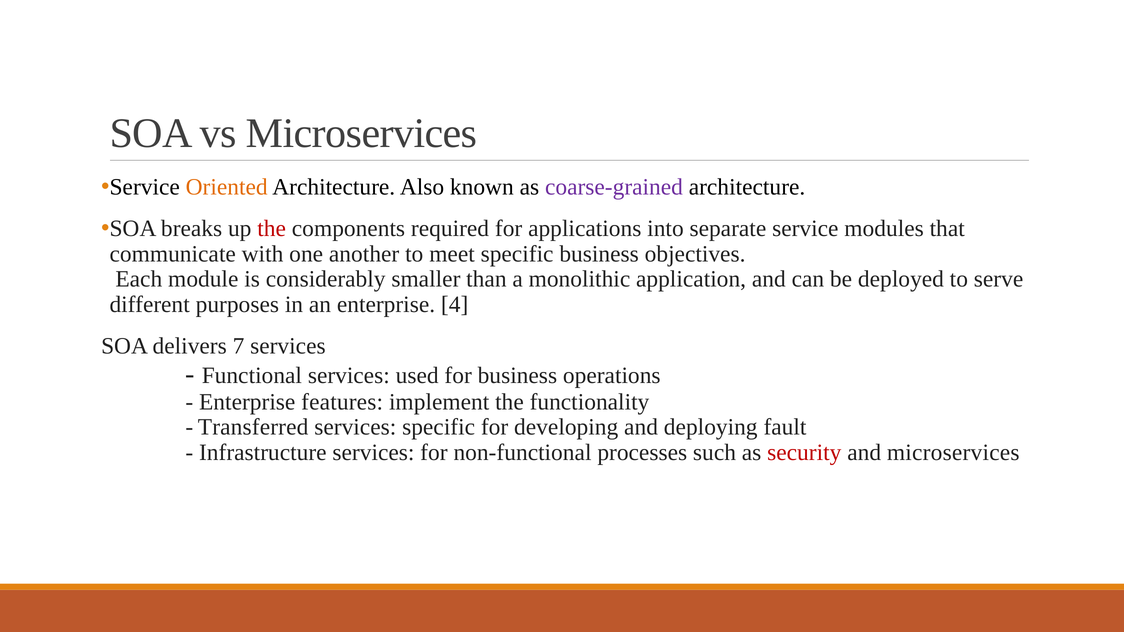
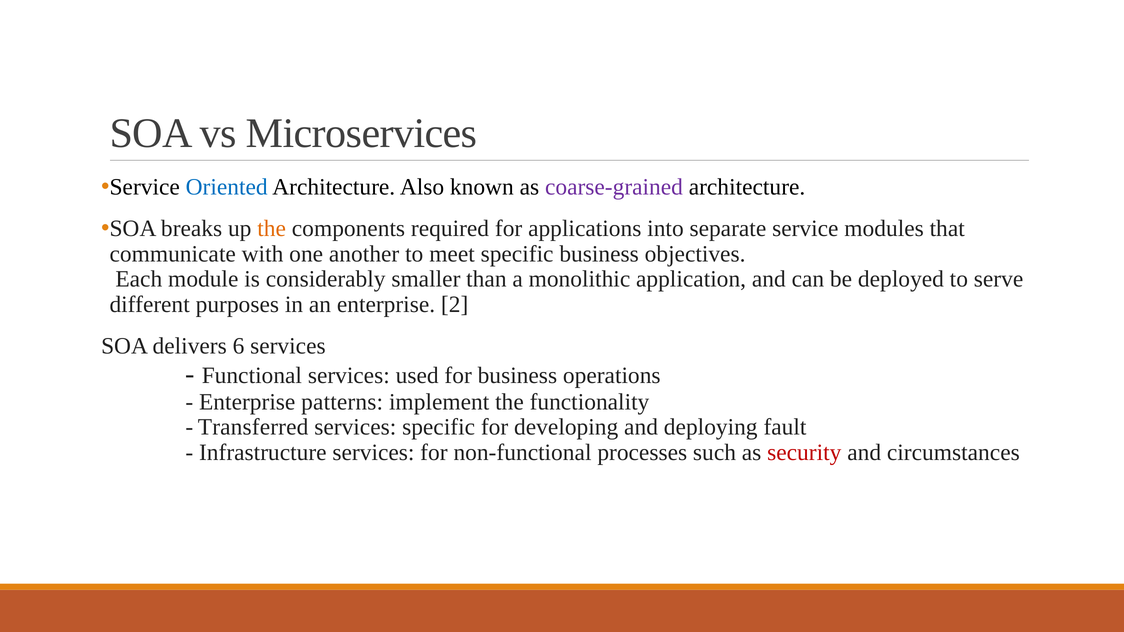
Oriented colour: orange -> blue
the at (272, 229) colour: red -> orange
4: 4 -> 2
7: 7 -> 6
features: features -> patterns
and microservices: microservices -> circumstances
